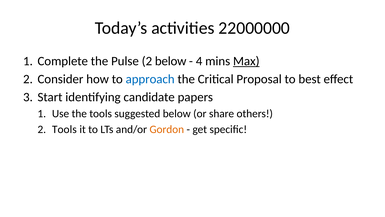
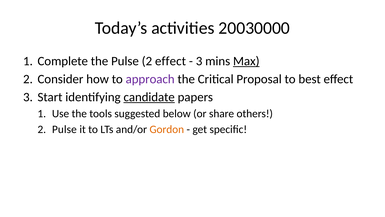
22000000: 22000000 -> 20030000
2 below: below -> effect
4 at (199, 61): 4 -> 3
approach colour: blue -> purple
candidate underline: none -> present
2 Tools: Tools -> Pulse
